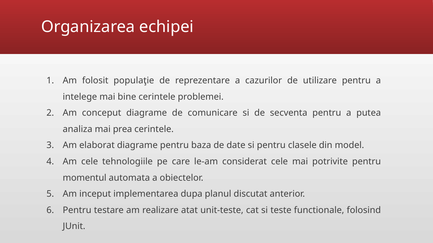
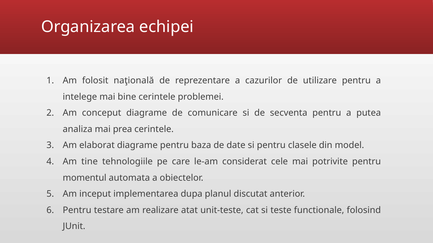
populaţie: populaţie -> naţională
Am cele: cele -> tine
